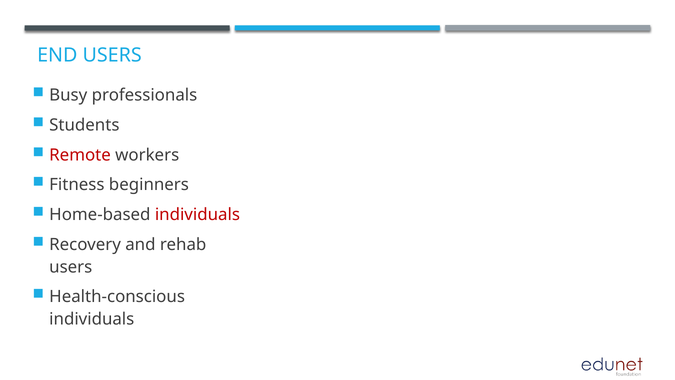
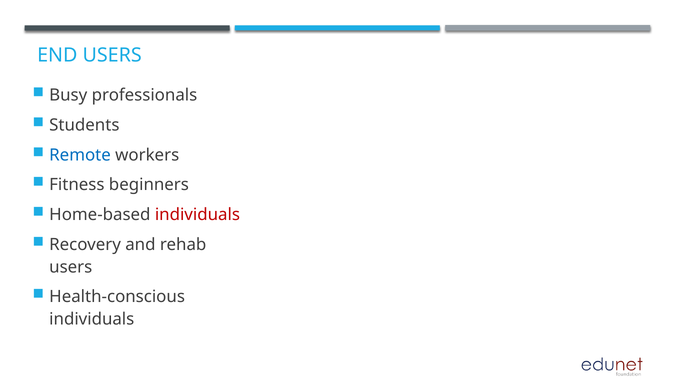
Remote colour: red -> blue
